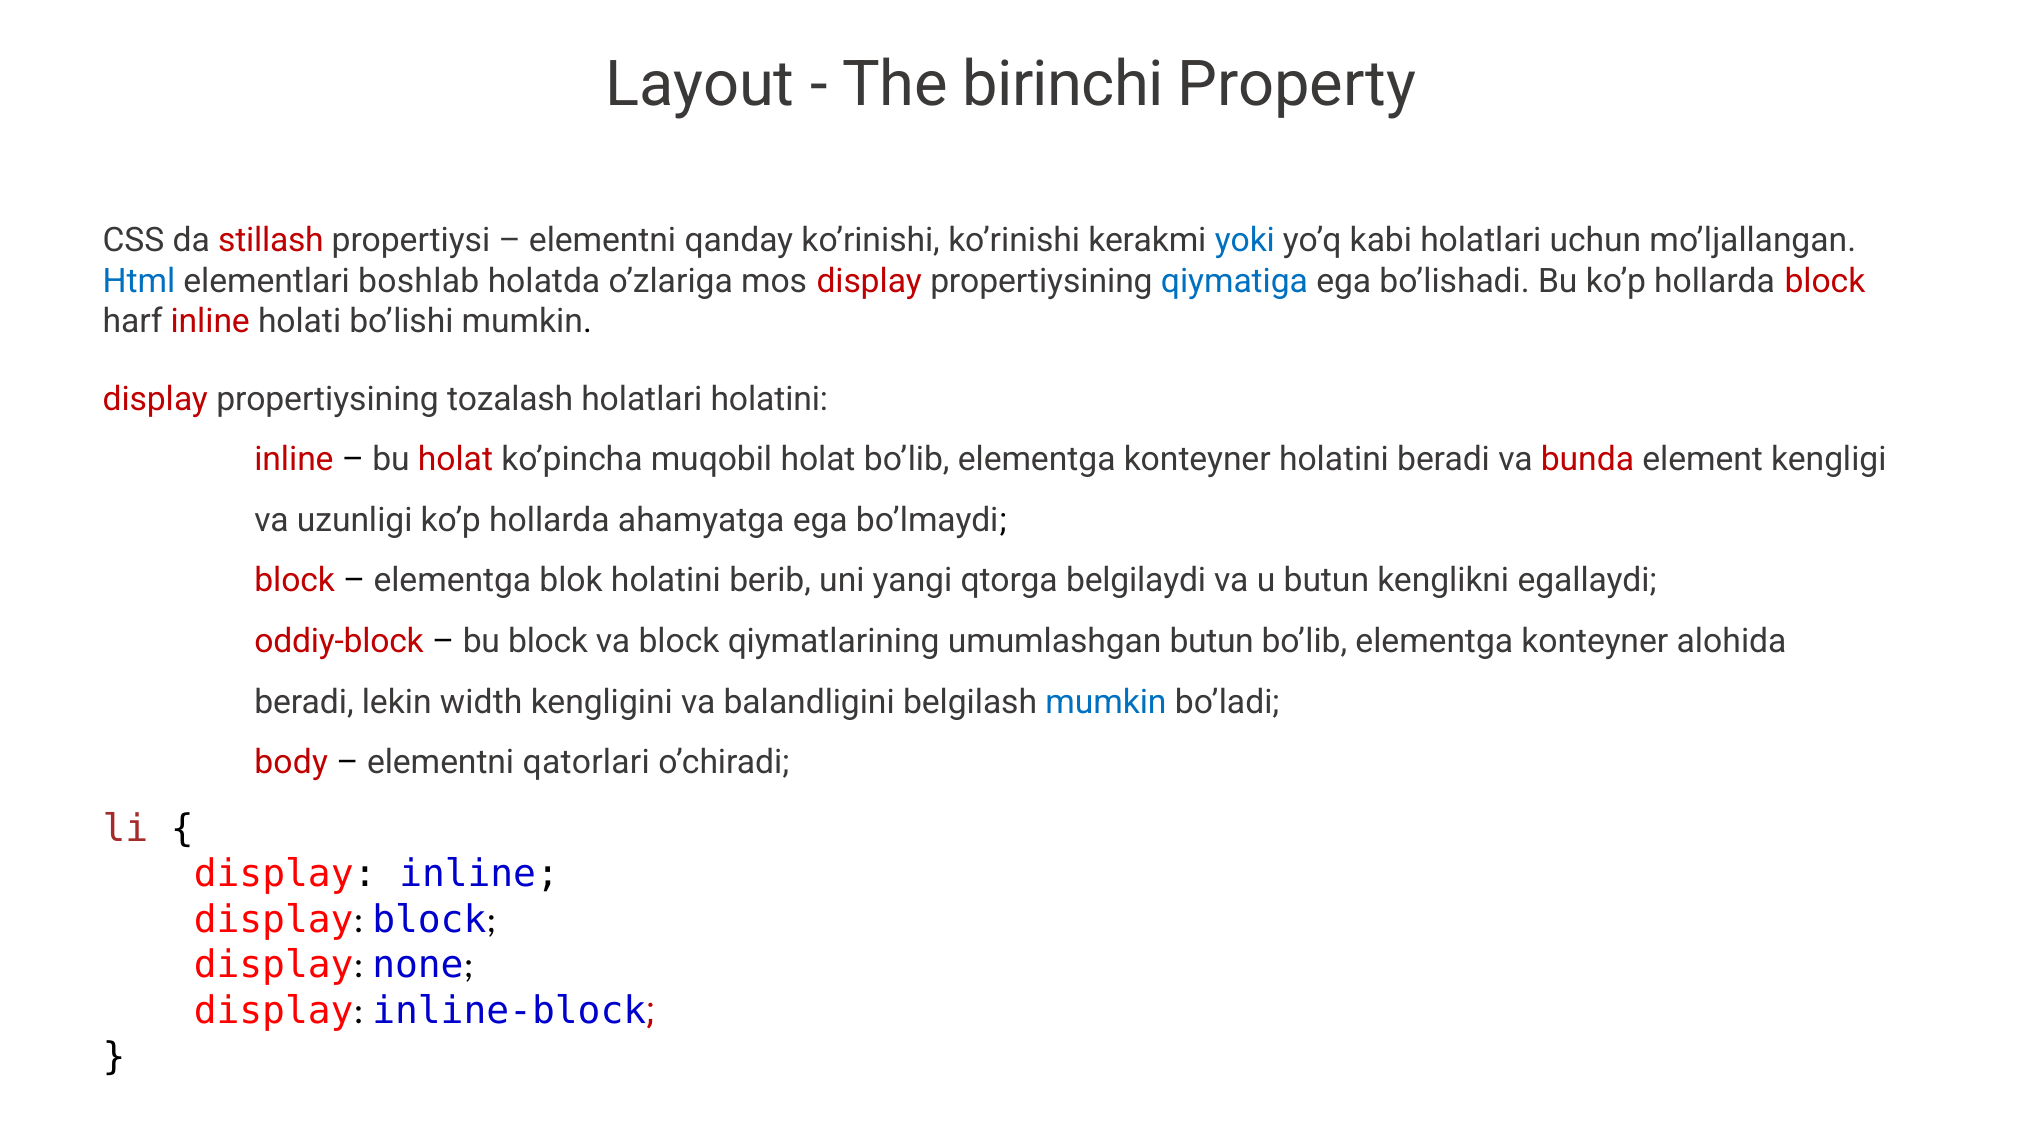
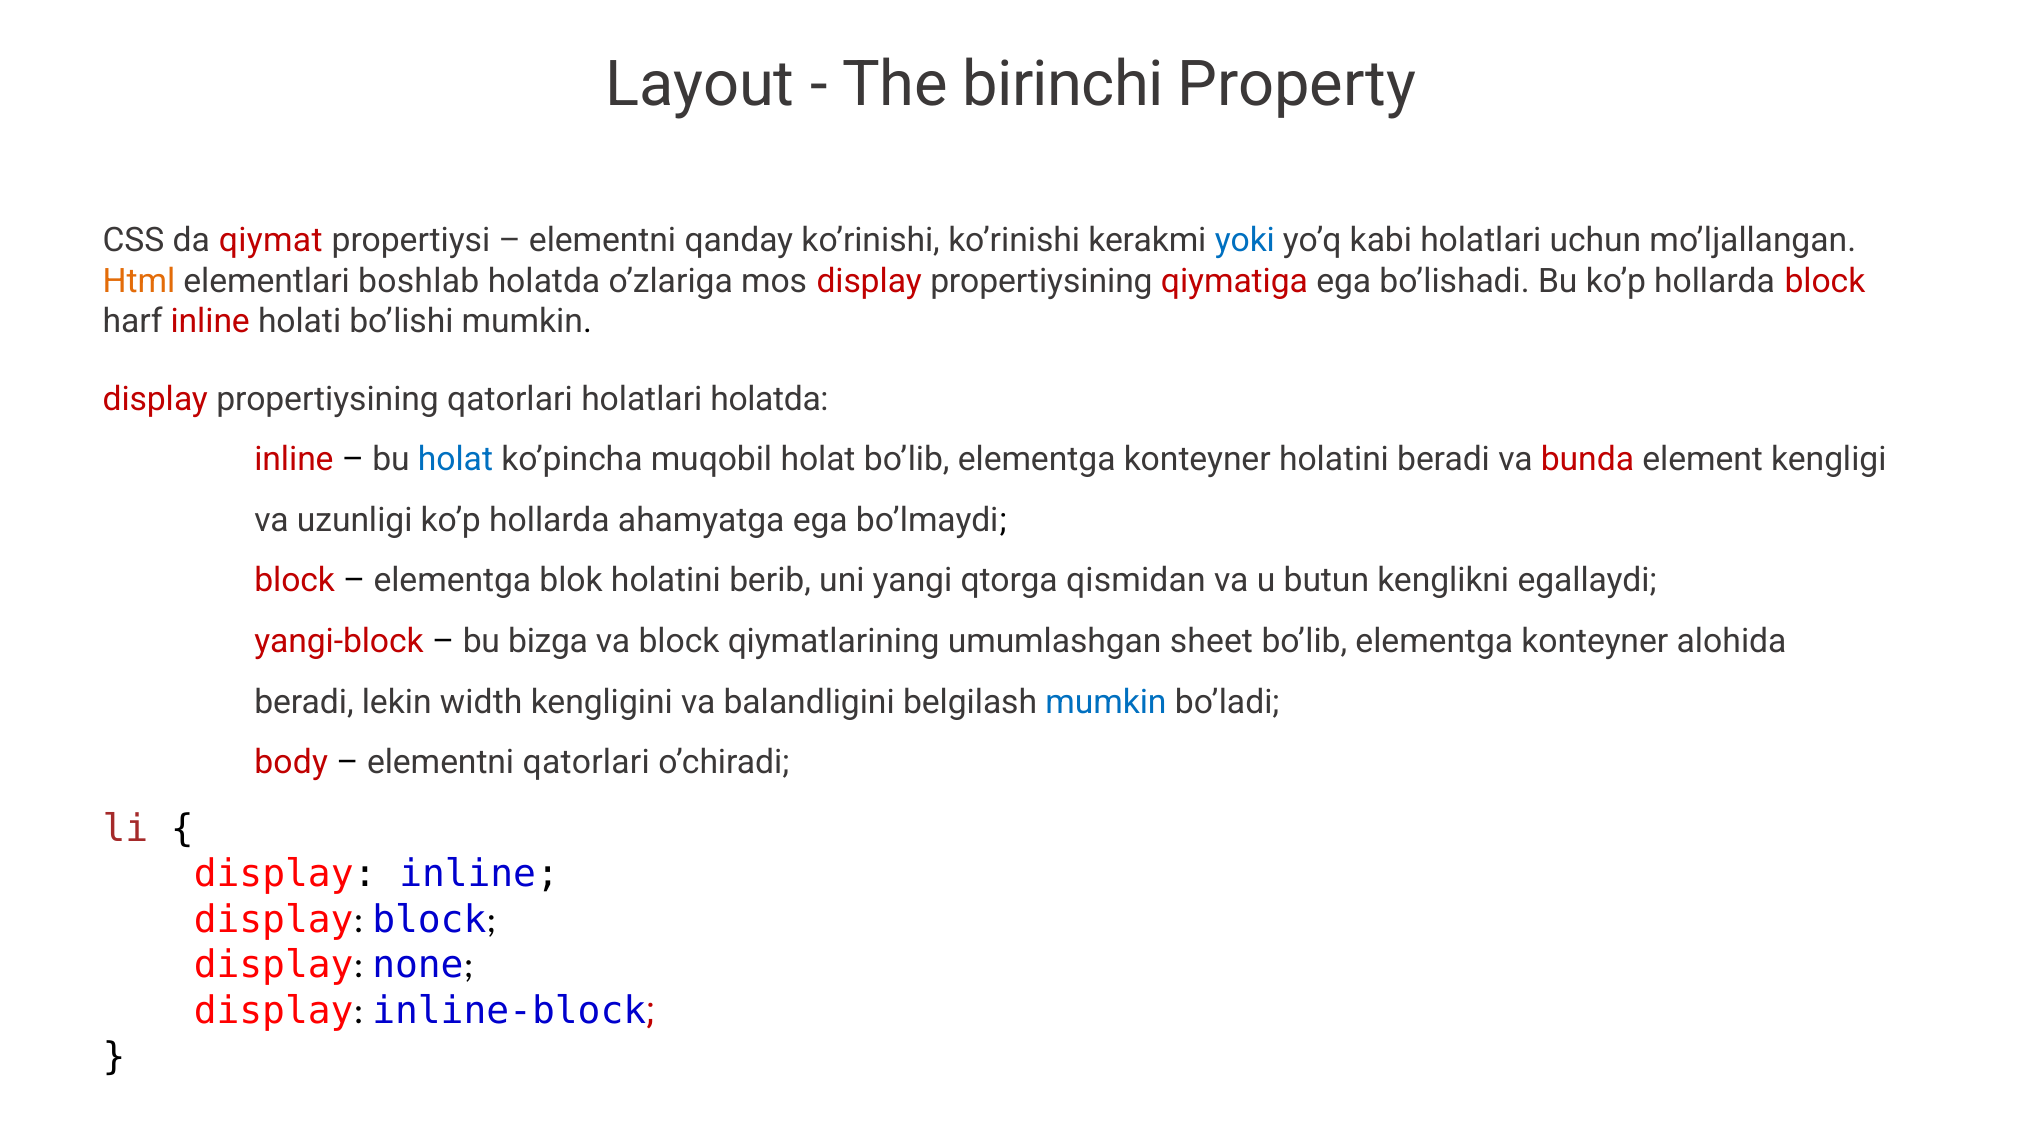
stillash: stillash -> qiymat
Html colour: blue -> orange
qiymatiga colour: blue -> red
propertiysining tozalash: tozalash -> qatorlari
holatlari holatini: holatini -> holatda
holat at (455, 460) colour: red -> blue
belgilaydi: belgilaydi -> qismidan
oddiy-block: oddiy-block -> yangi-block
bu block: block -> bizga
umumlashgan butun: butun -> sheet
